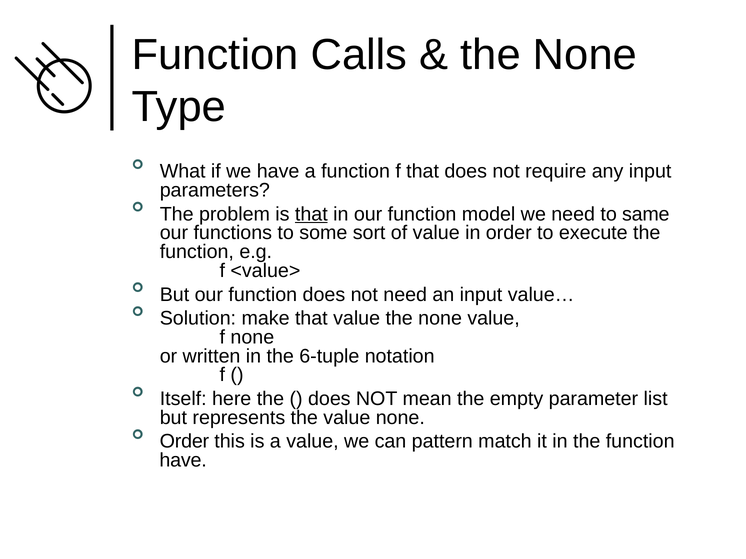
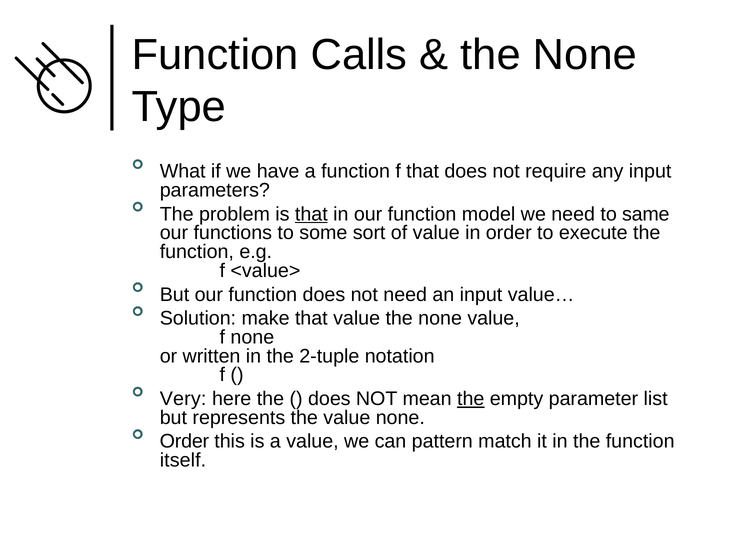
6-tuple: 6-tuple -> 2-tuple
Itself: Itself -> Very
the at (471, 399) underline: none -> present
have at (183, 461): have -> itself
